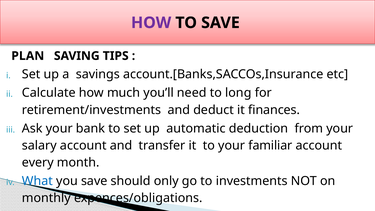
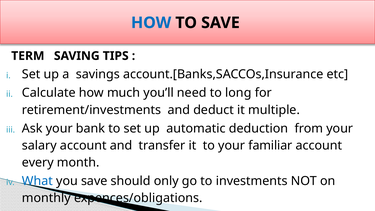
HOW at (151, 23) colour: purple -> blue
PLAN: PLAN -> TERM
finances: finances -> multiple
